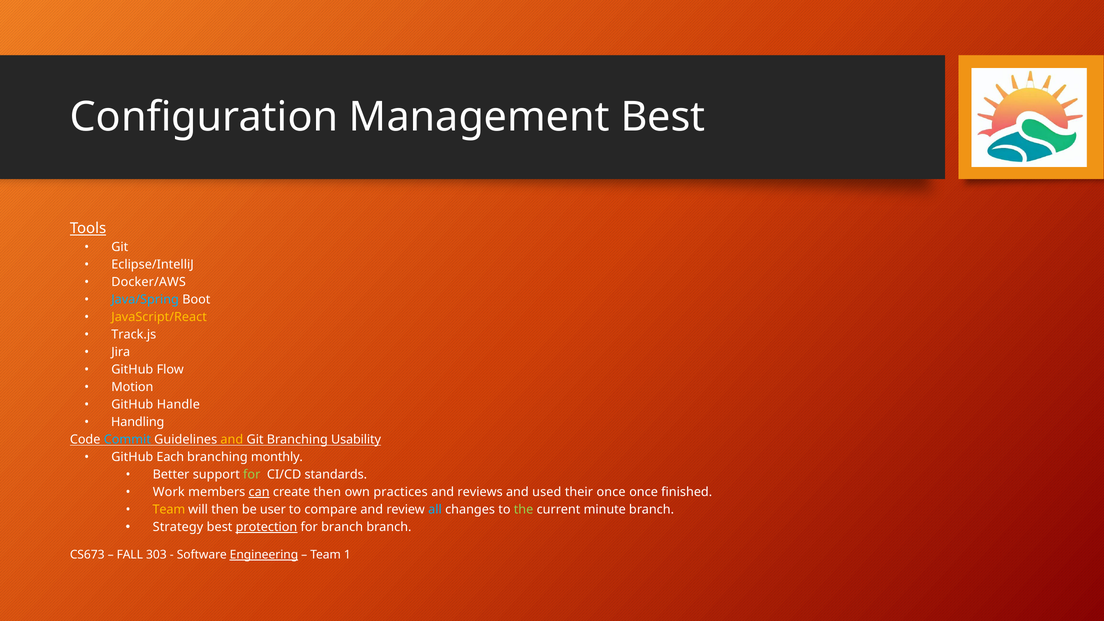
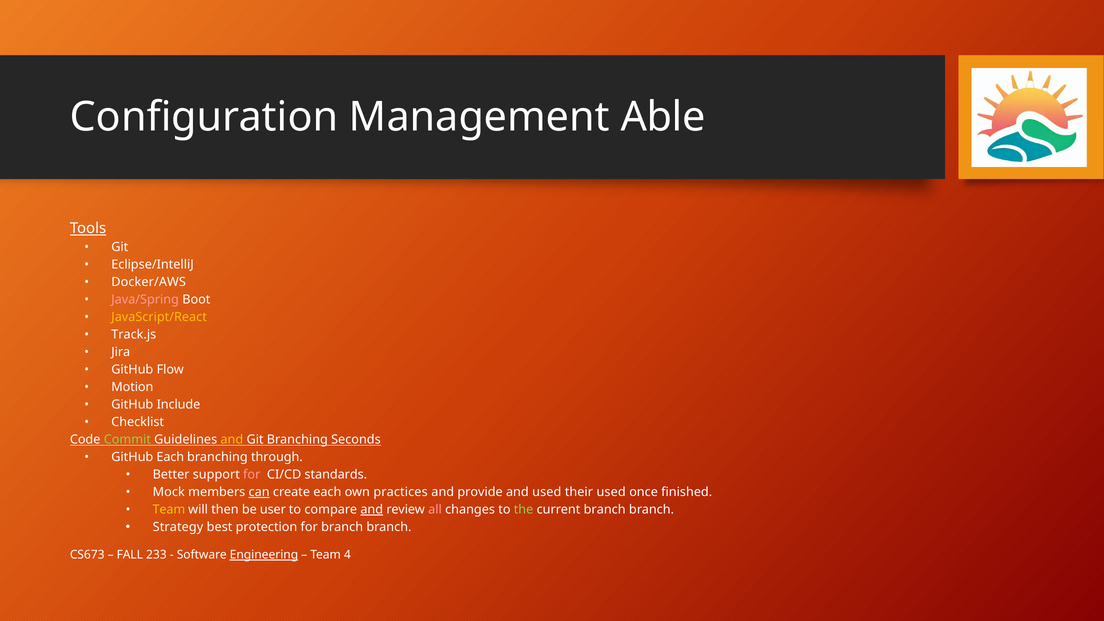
Management Best: Best -> Able
Java/Spring colour: light blue -> pink
Handle: Handle -> Include
Handling: Handling -> Checklist
Commit colour: light blue -> light green
Usability: Usability -> Seconds
monthly: monthly -> through
for at (252, 475) colour: light green -> pink
Work: Work -> Mock
create then: then -> each
reviews: reviews -> provide
their once: once -> used
and at (372, 510) underline: none -> present
all colour: light blue -> pink
current minute: minute -> branch
protection underline: present -> none
303: 303 -> 233
1: 1 -> 4
